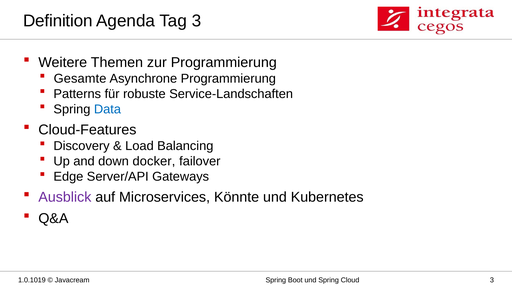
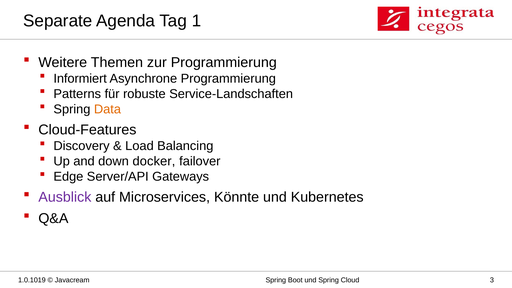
Definition: Definition -> Separate
Tag 3: 3 -> 1
Gesamte: Gesamte -> Informiert
Data colour: blue -> orange
